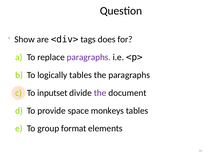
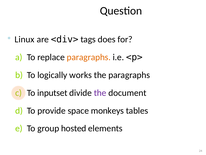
Show: Show -> Linux
paragraphs at (89, 57) colour: purple -> orange
logically tables: tables -> works
format: format -> hosted
